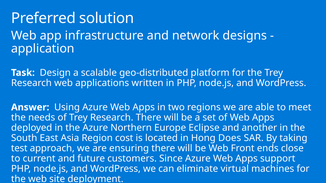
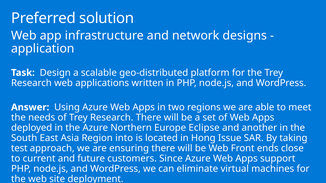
cost: cost -> into
Does: Does -> Issue
